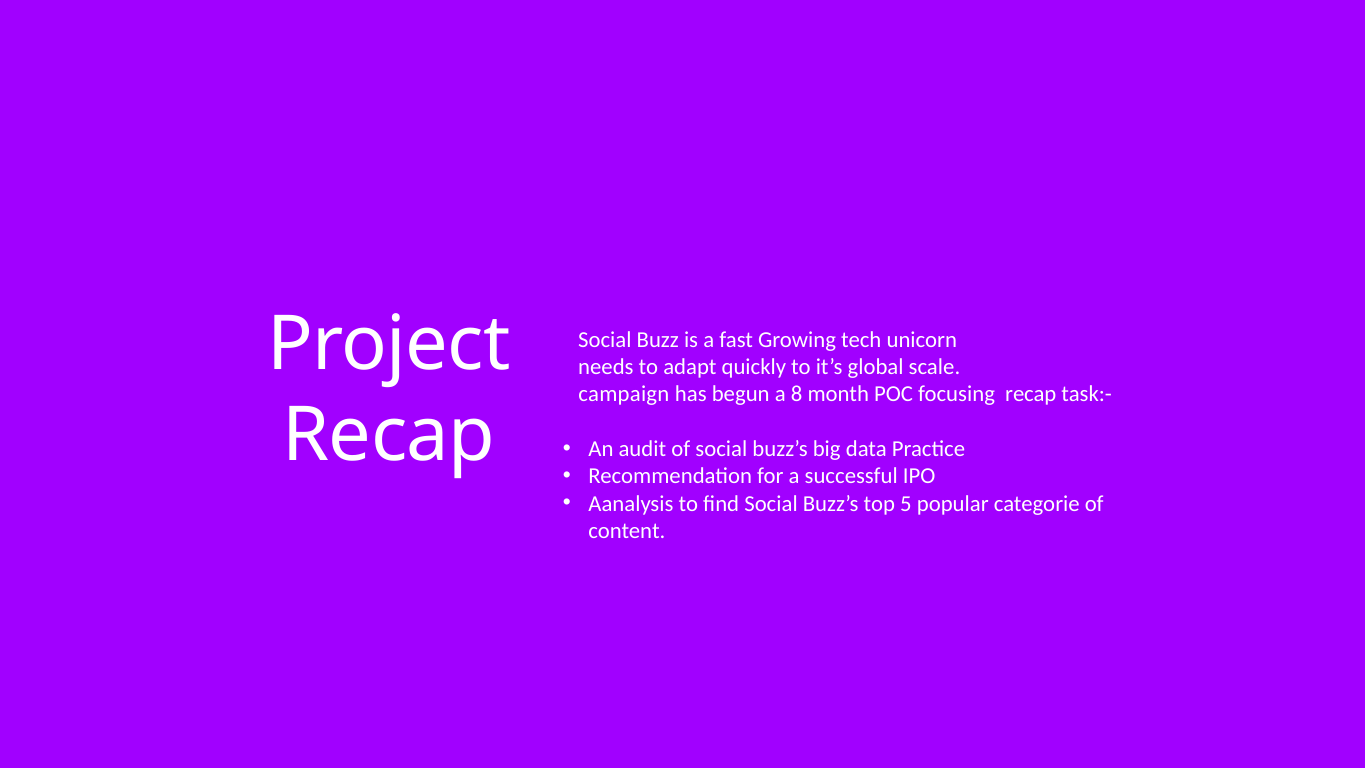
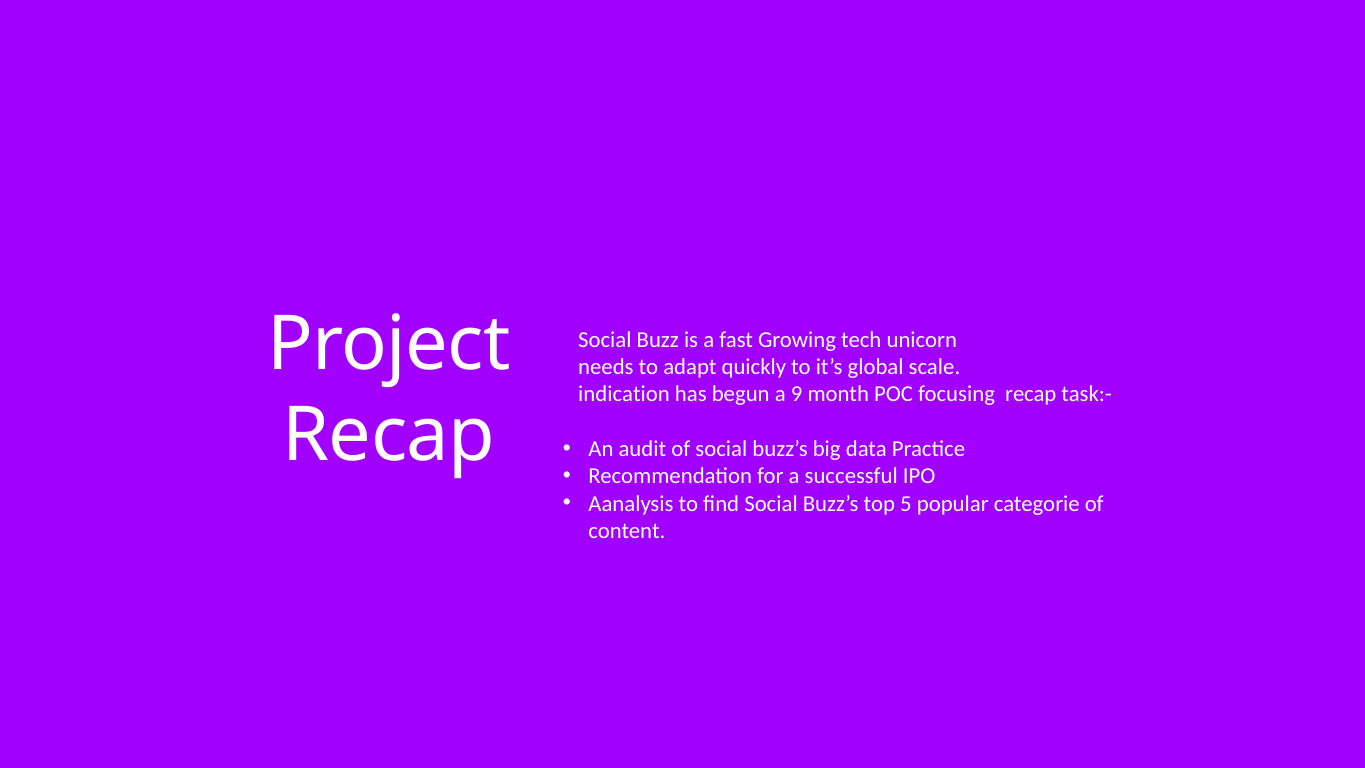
campaign: campaign -> indication
8: 8 -> 9
